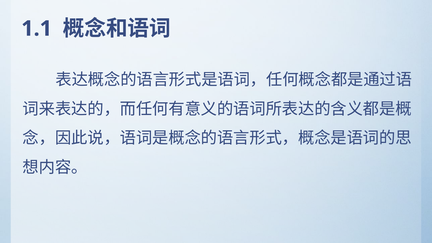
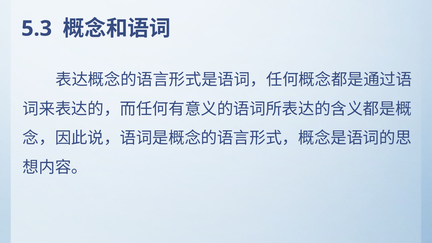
1.1: 1.1 -> 5.3
